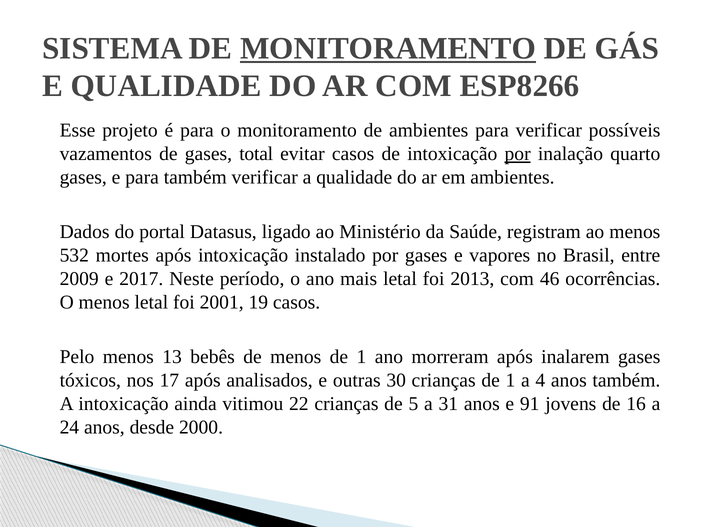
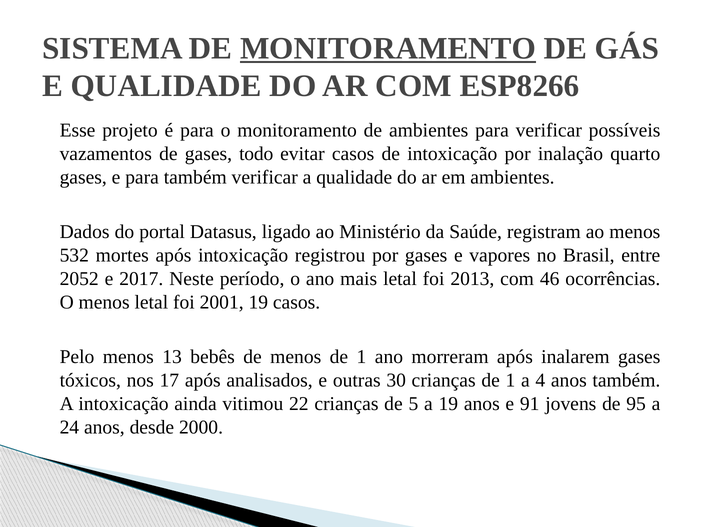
total: total -> todo
por at (518, 154) underline: present -> none
instalado: instalado -> registrou
2009: 2009 -> 2052
a 31: 31 -> 19
16: 16 -> 95
